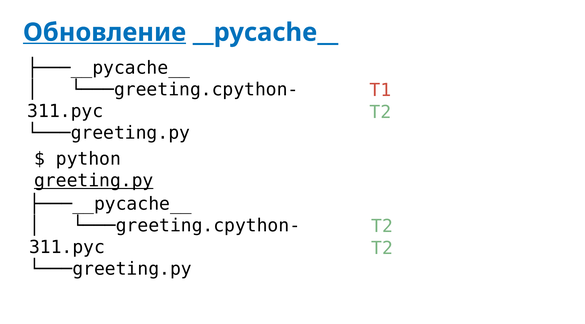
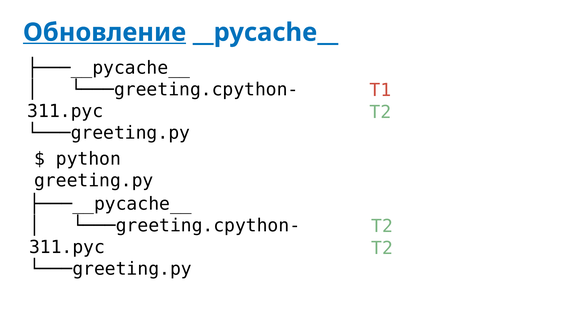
greeting.py underline: present -> none
